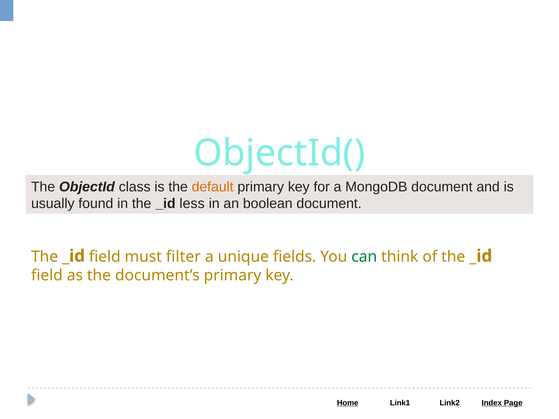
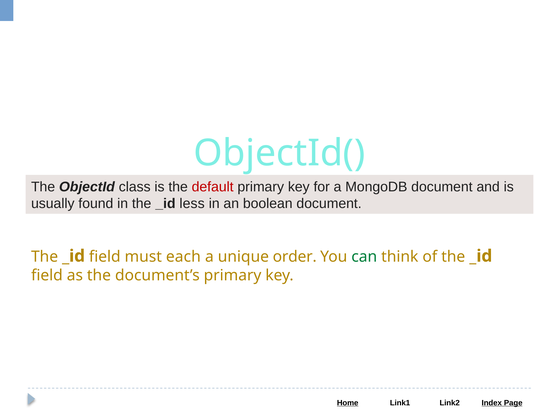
default colour: orange -> red
filter: filter -> each
fields: fields -> order
